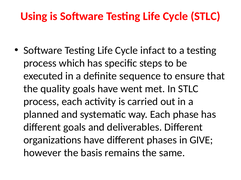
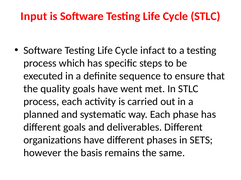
Using: Using -> Input
GIVE: GIVE -> SETS
